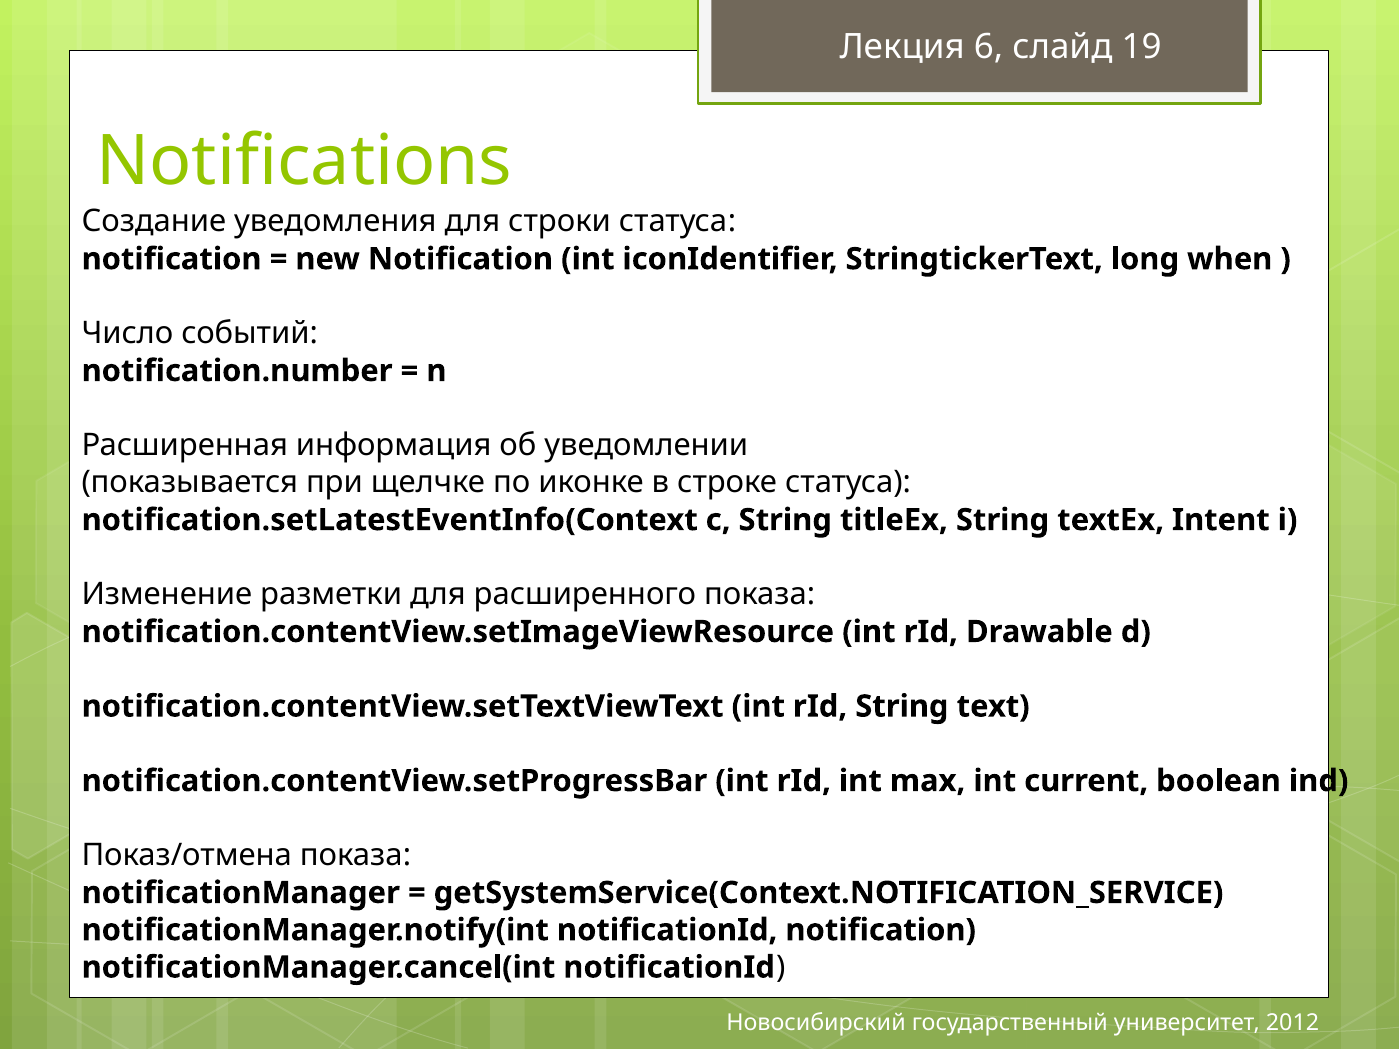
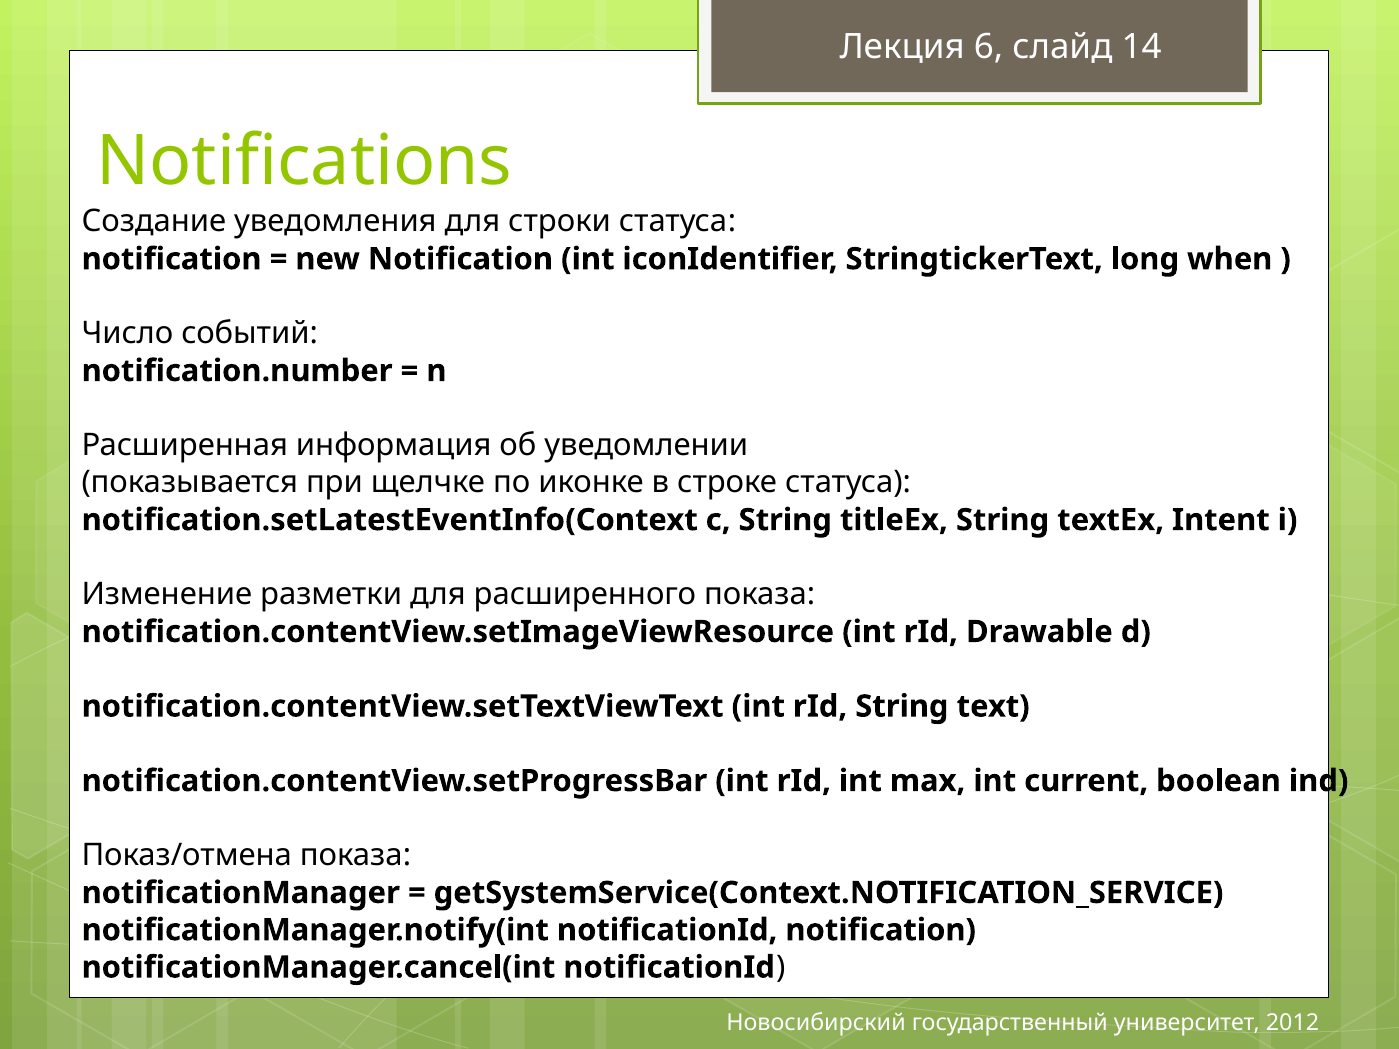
19: 19 -> 14
